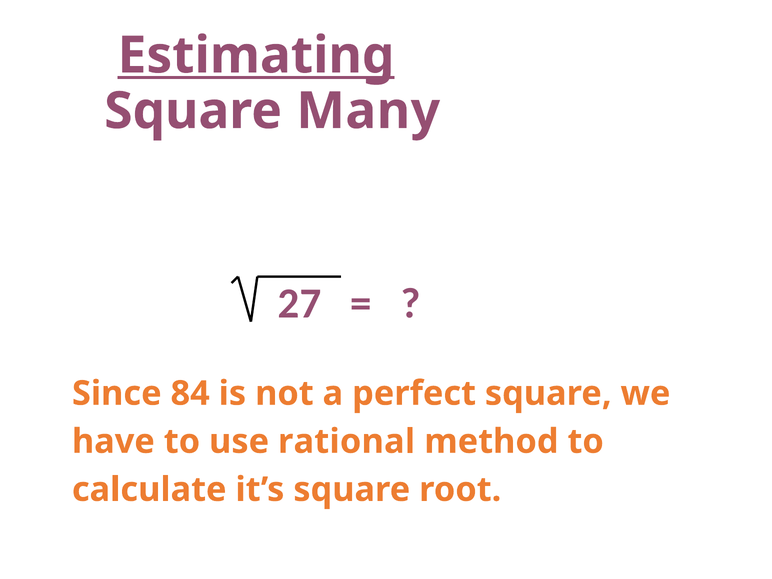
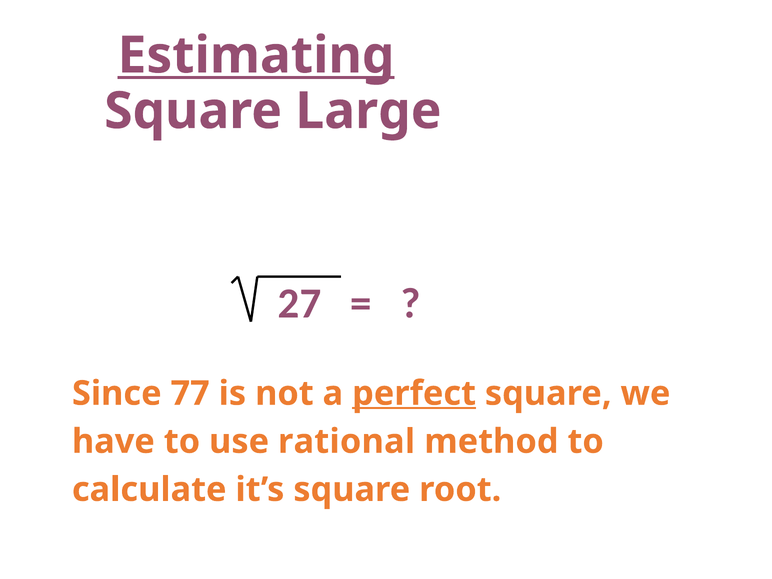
Many: Many -> Large
84: 84 -> 77
perfect underline: none -> present
